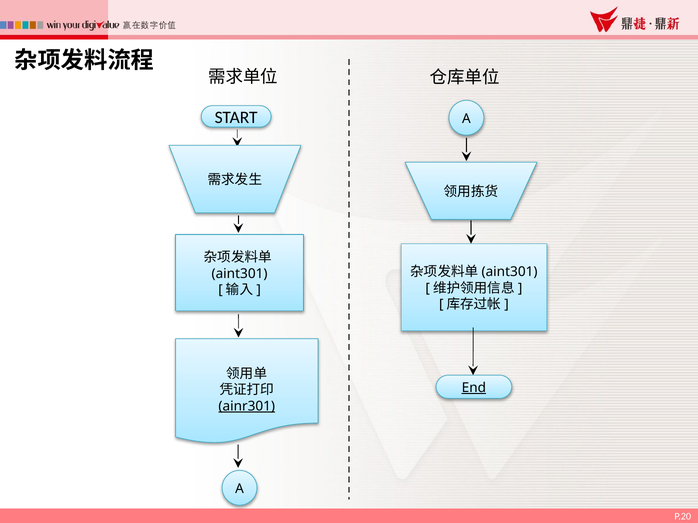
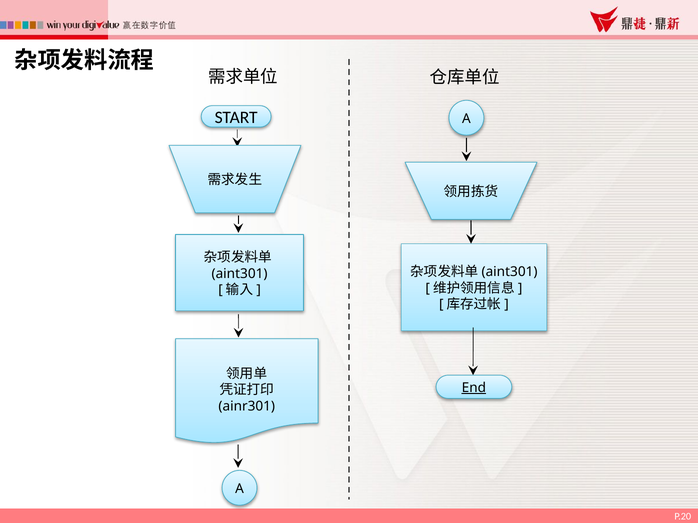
ainr301 underline: present -> none
